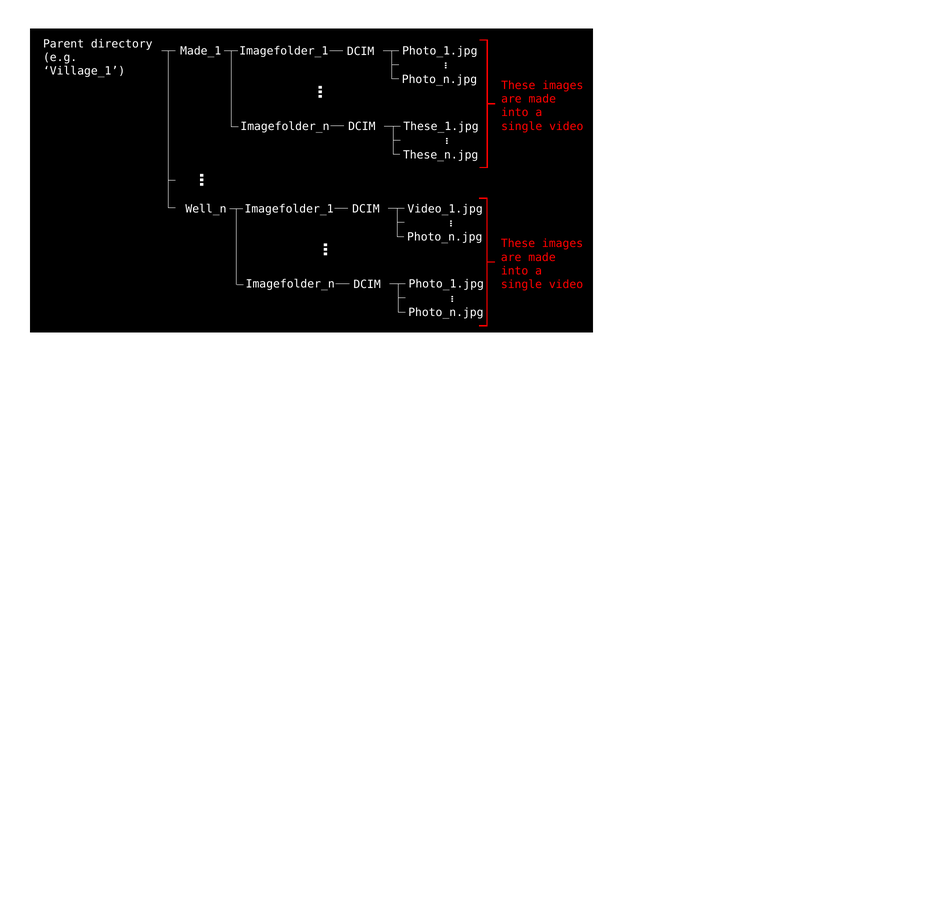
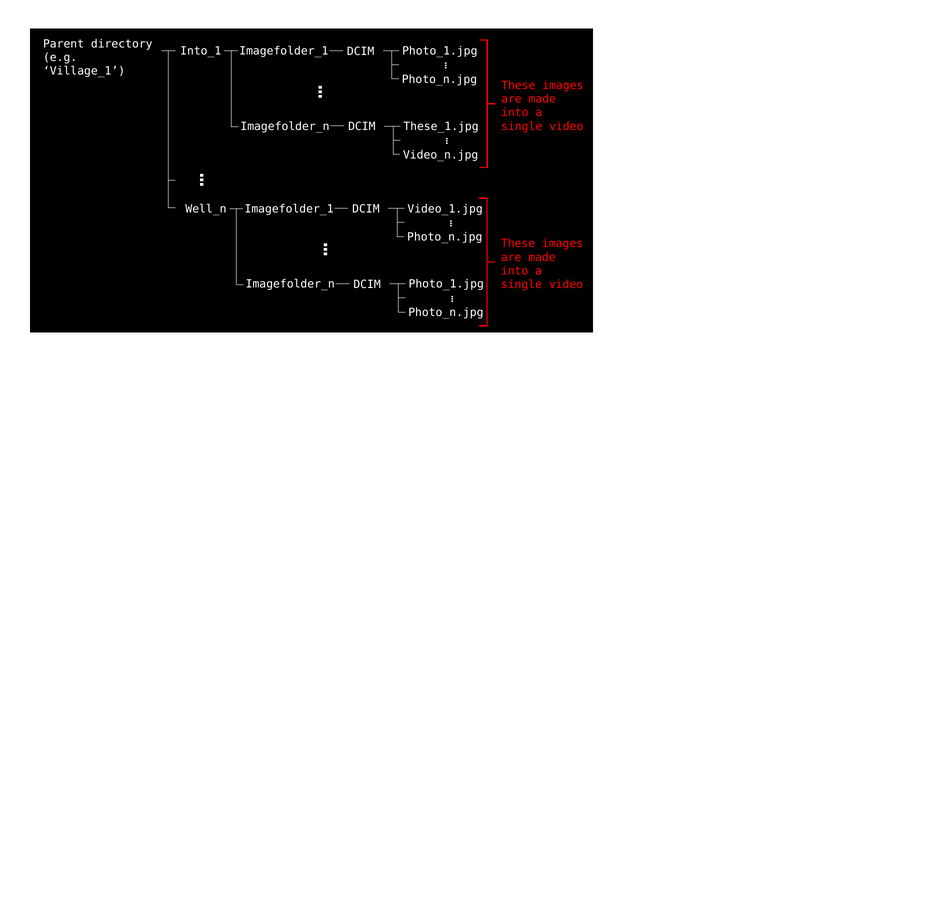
Made_1: Made_1 -> Into_1
These_n.jpg: These_n.jpg -> Video_n.jpg
